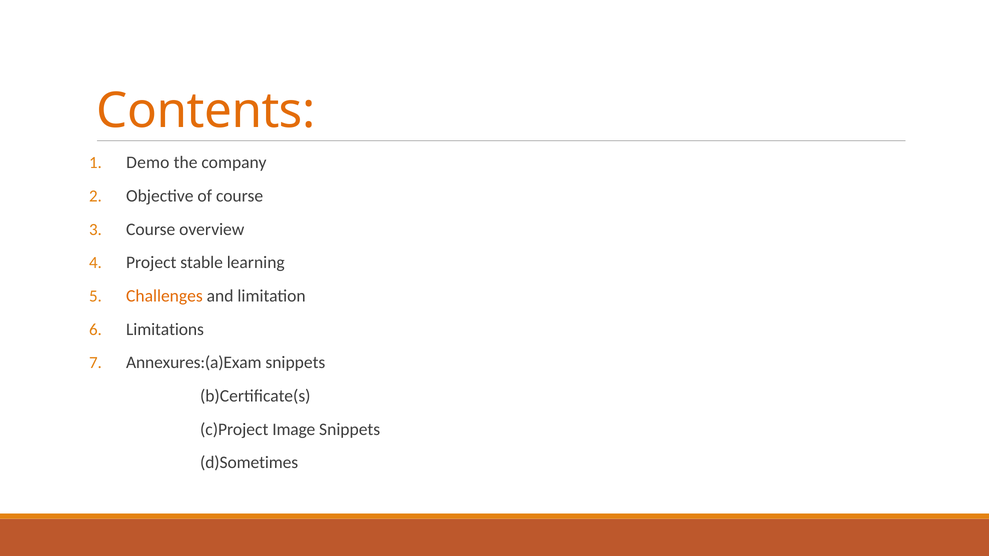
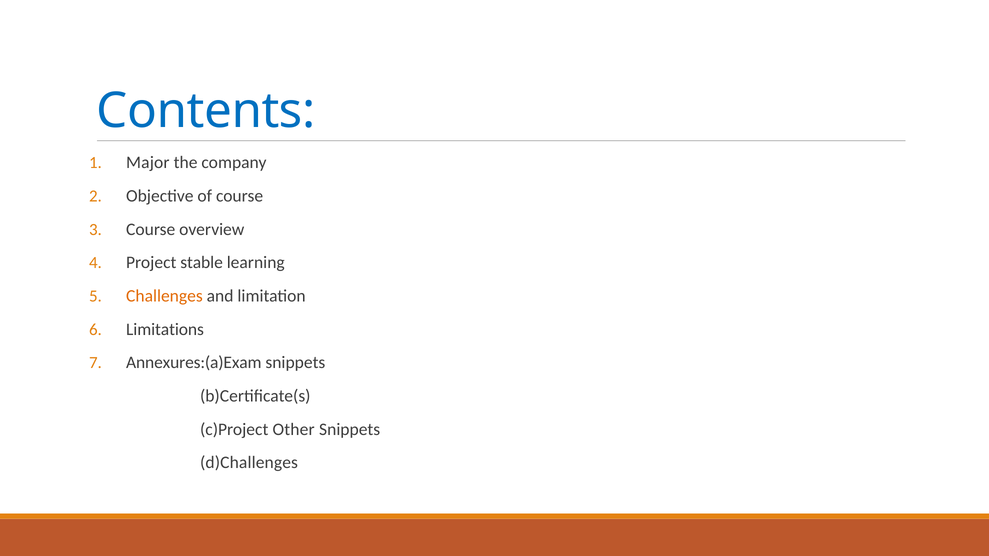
Contents colour: orange -> blue
Demo: Demo -> Major
Image: Image -> Other
d)Sometimes: d)Sometimes -> d)Challenges
